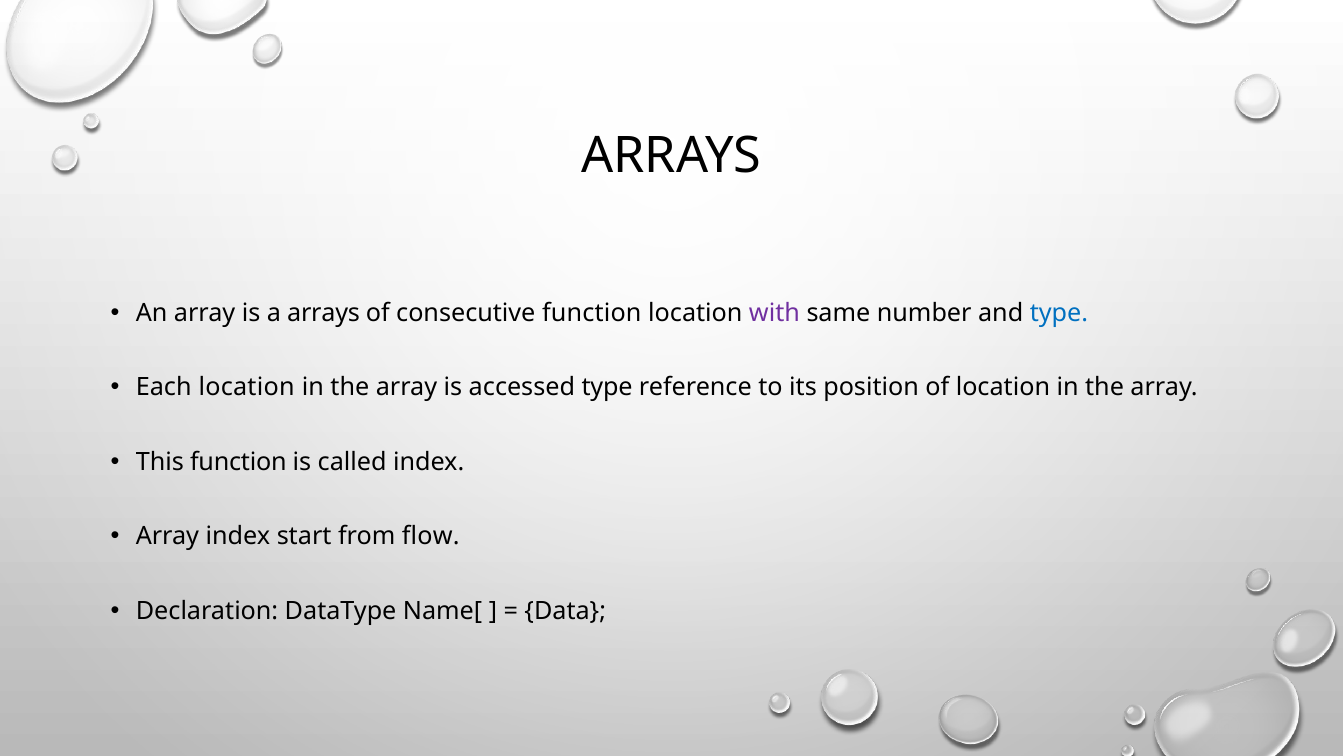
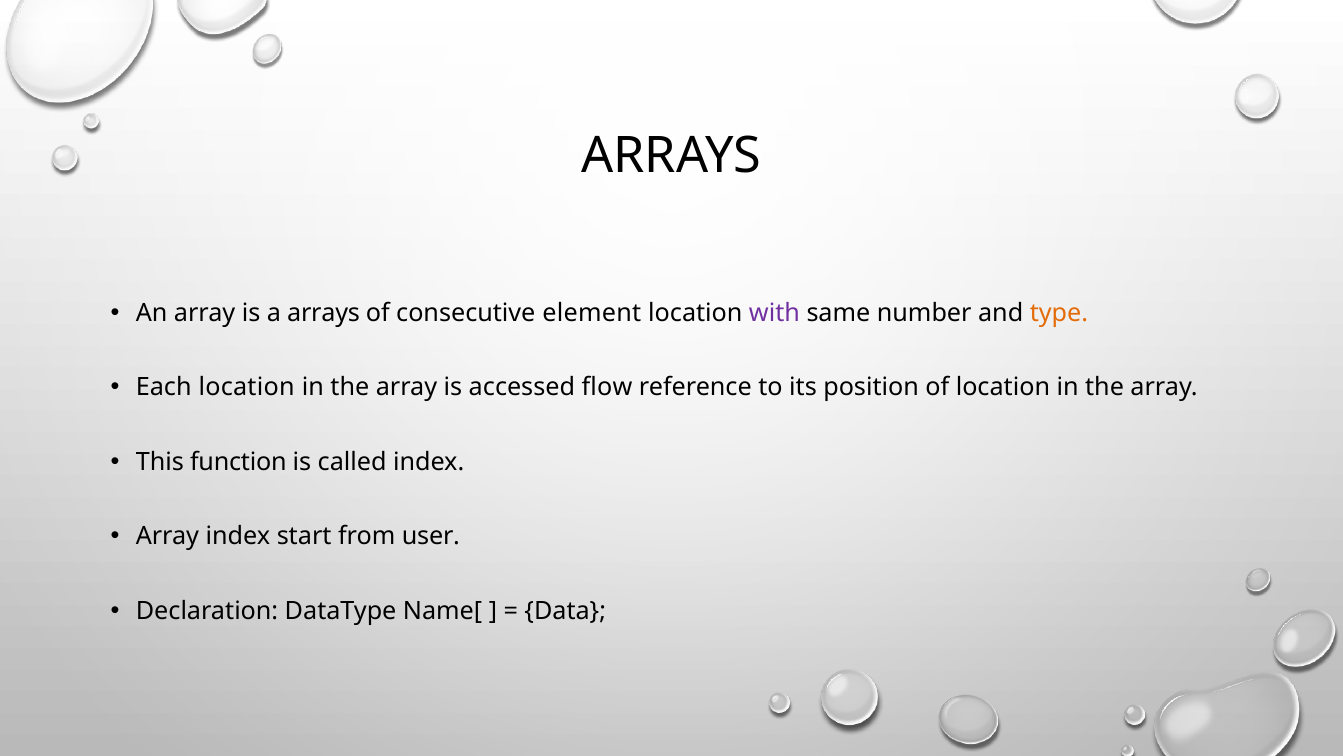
consecutive function: function -> element
type at (1059, 313) colour: blue -> orange
accessed type: type -> flow
flow: flow -> user
